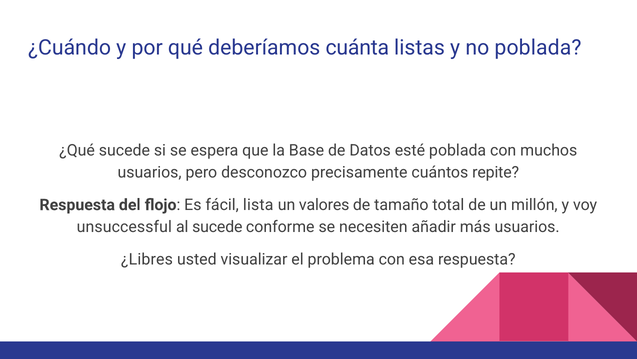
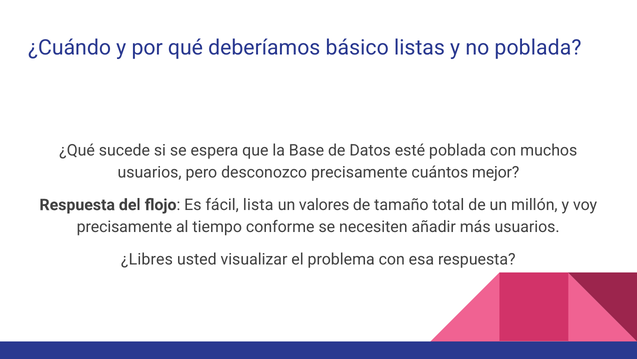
cuánta: cuánta -> básico
repite: repite -> mejor
unsuccessful at (124, 226): unsuccessful -> precisamente
al sucede: sucede -> tiempo
